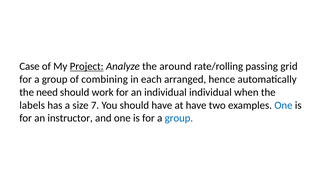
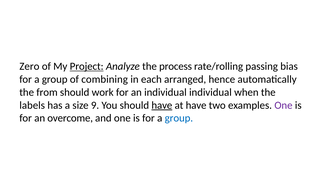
Case: Case -> Zero
around: around -> process
grid: grid -> bias
need: need -> from
7: 7 -> 9
have at (162, 105) underline: none -> present
One at (283, 105) colour: blue -> purple
instructor: instructor -> overcome
